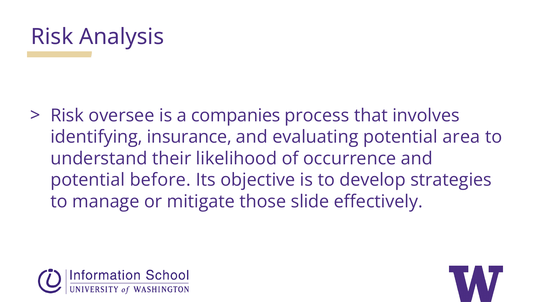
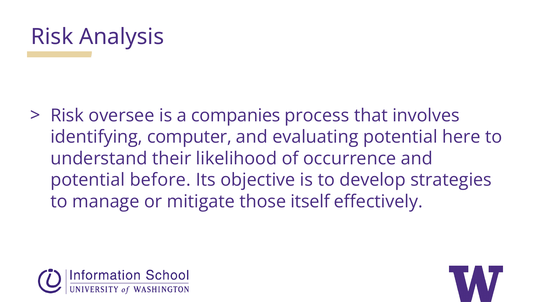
insurance: insurance -> computer
area: area -> here
slide: slide -> itself
